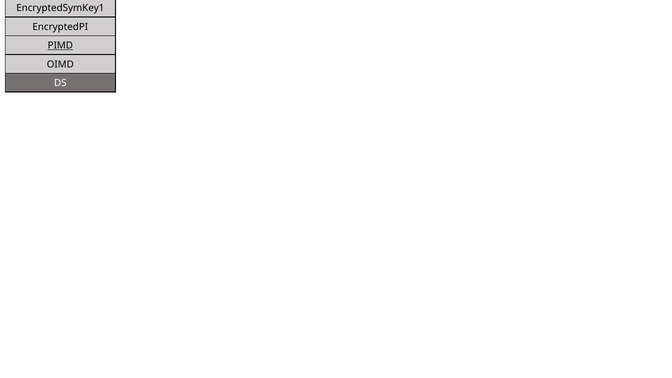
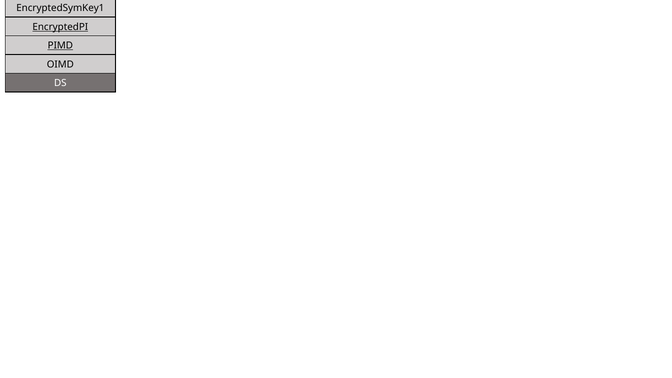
EncryptedPI underline: none -> present
